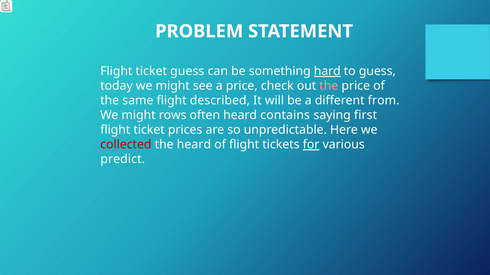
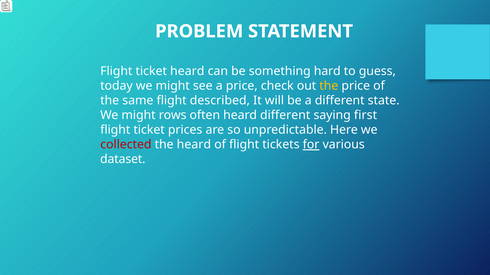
ticket guess: guess -> heard
hard underline: present -> none
the at (329, 86) colour: pink -> yellow
from: from -> state
heard contains: contains -> different
predict: predict -> dataset
